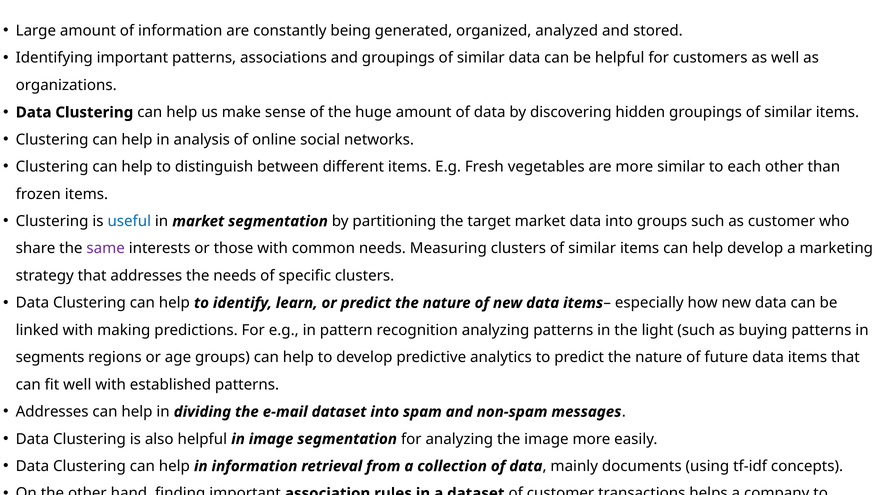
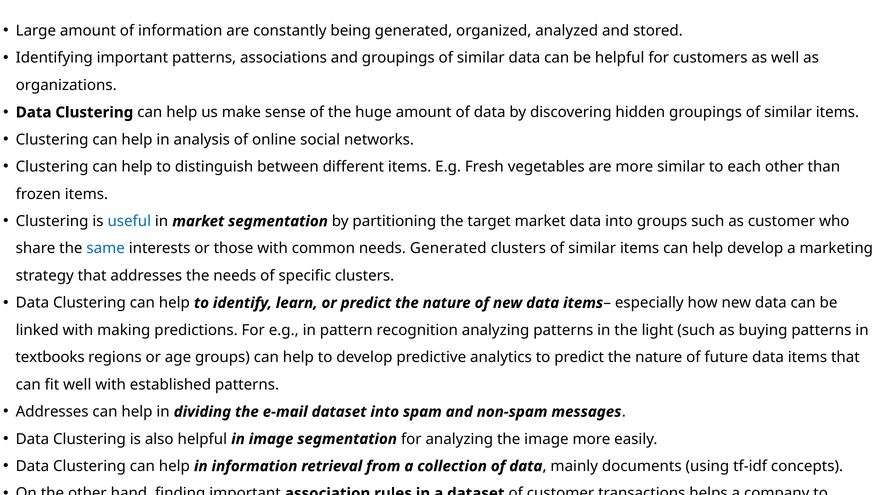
same colour: purple -> blue
needs Measuring: Measuring -> Generated
segments: segments -> textbooks
